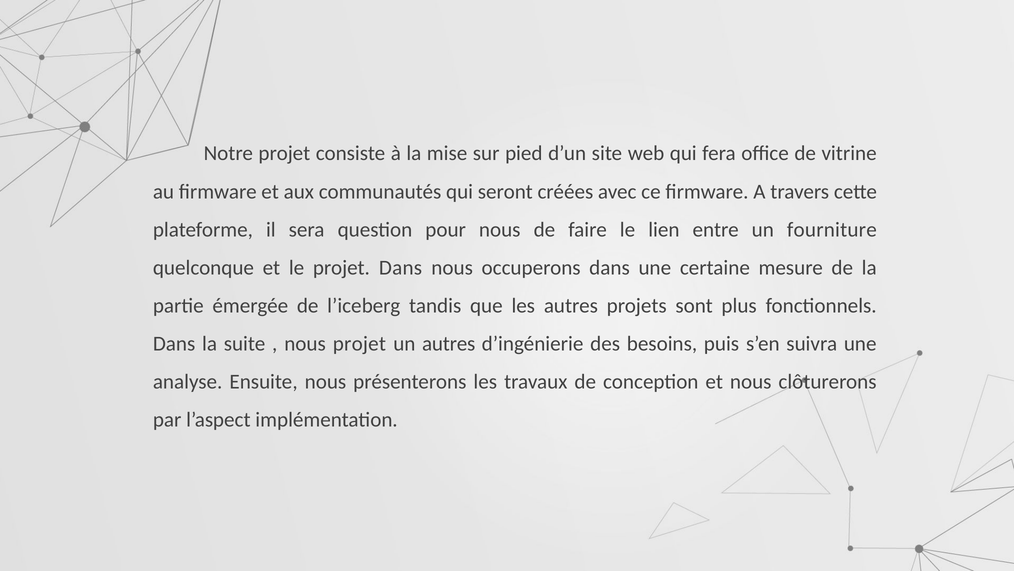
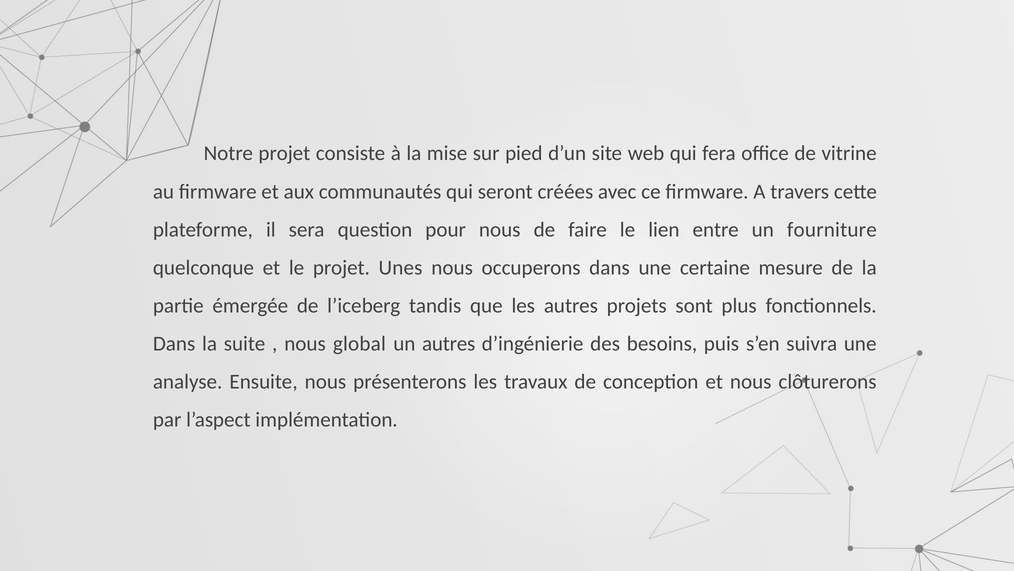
projet Dans: Dans -> Unes
nous projet: projet -> global
